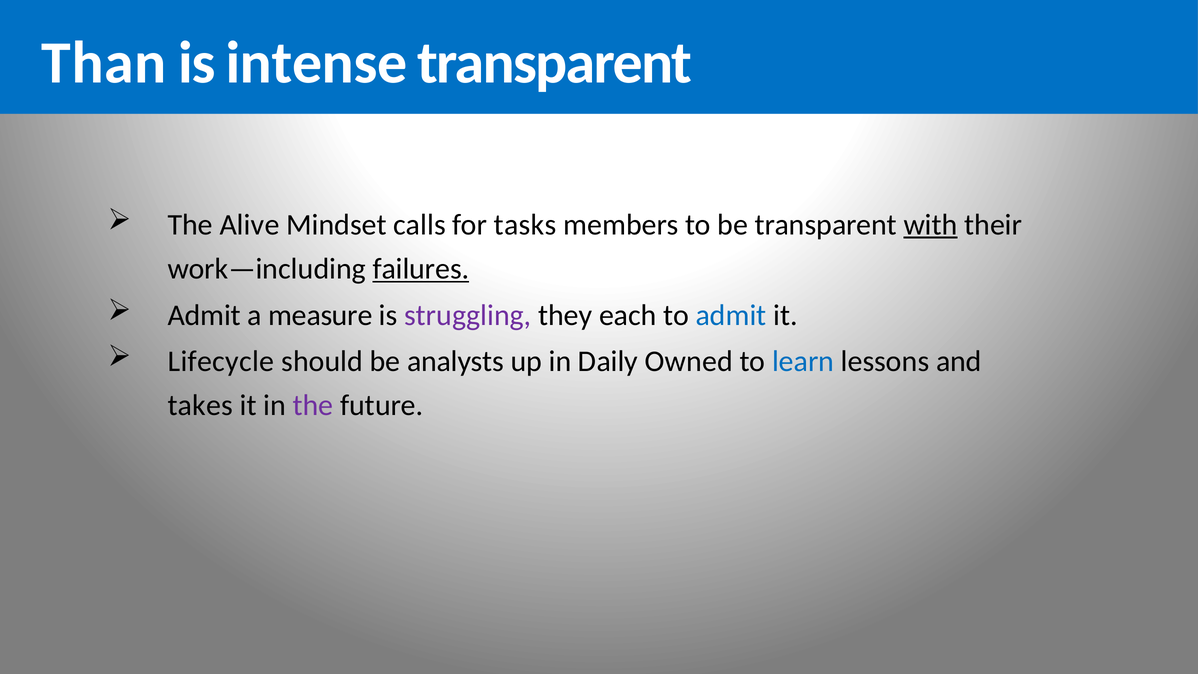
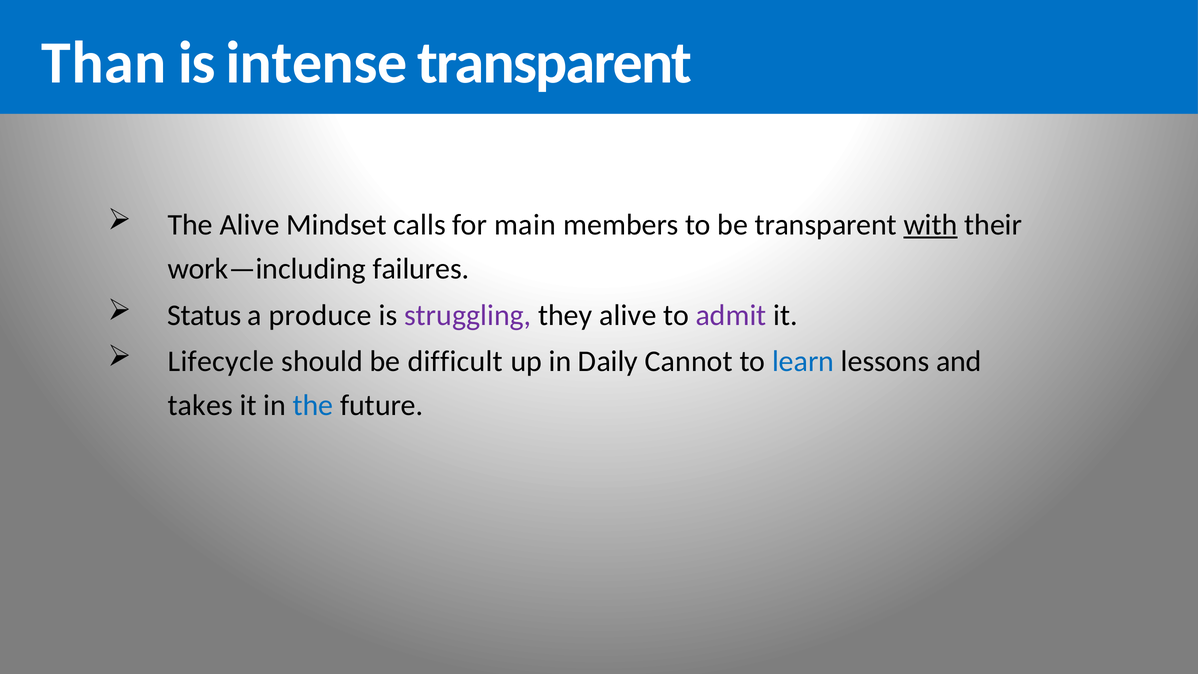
tasks: tasks -> main
failures underline: present -> none
Admit at (204, 315): Admit -> Status
measure: measure -> produce
they each: each -> alive
admit at (731, 315) colour: blue -> purple
analysts: analysts -> difficult
Owned: Owned -> Cannot
the at (313, 406) colour: purple -> blue
